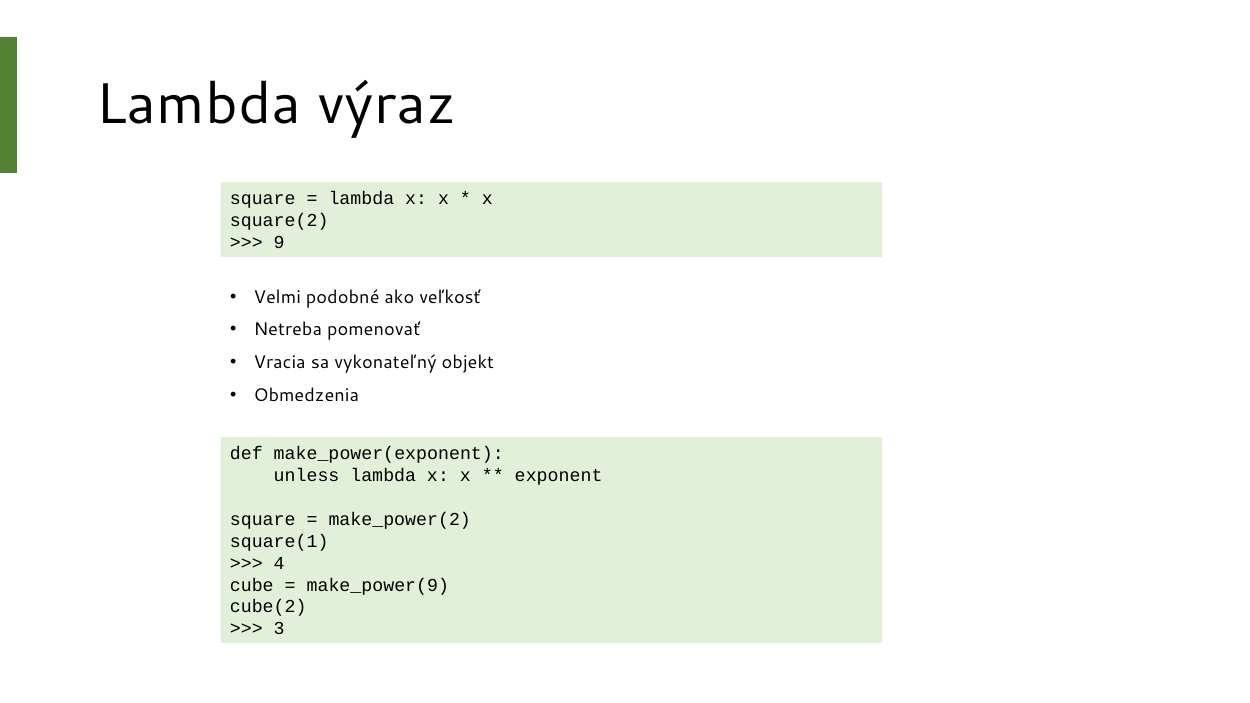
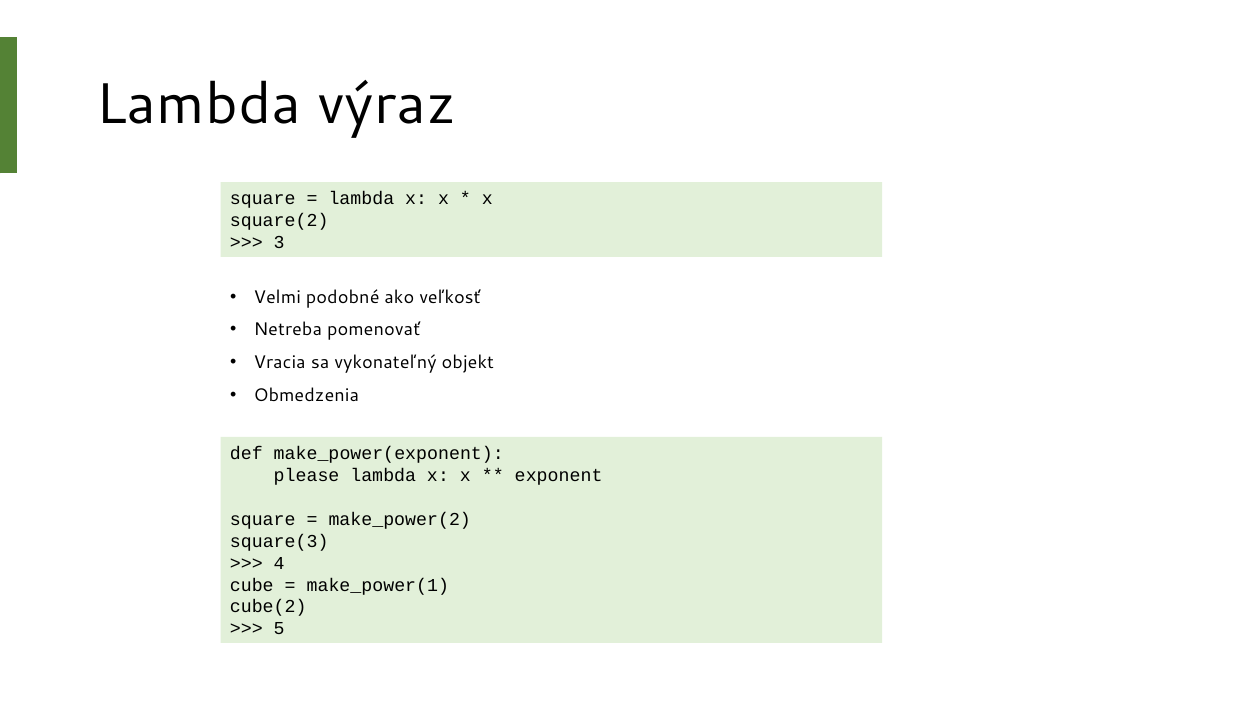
9: 9 -> 3
unless: unless -> please
square(1: square(1 -> square(3
make_power(9: make_power(9 -> make_power(1
3: 3 -> 5
